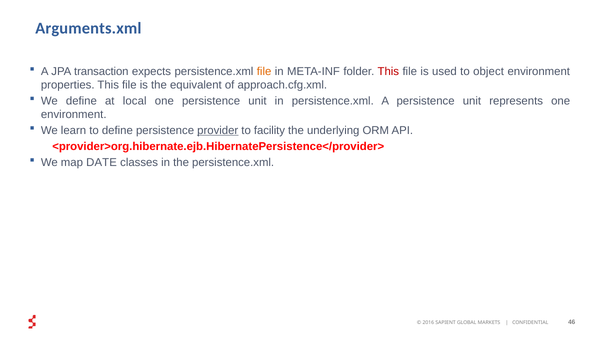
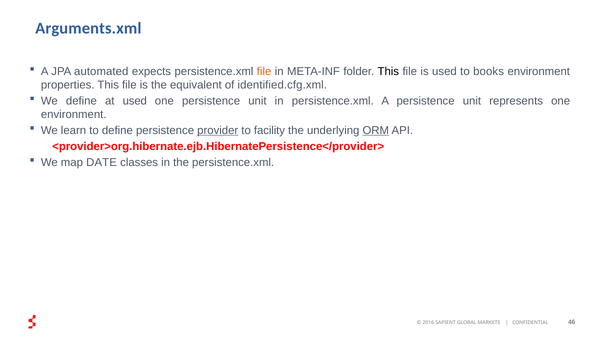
transaction: transaction -> automated
This at (388, 71) colour: red -> black
object: object -> books
approach.cfg.xml: approach.cfg.xml -> identified.cfg.xml
at local: local -> used
ORM underline: none -> present
